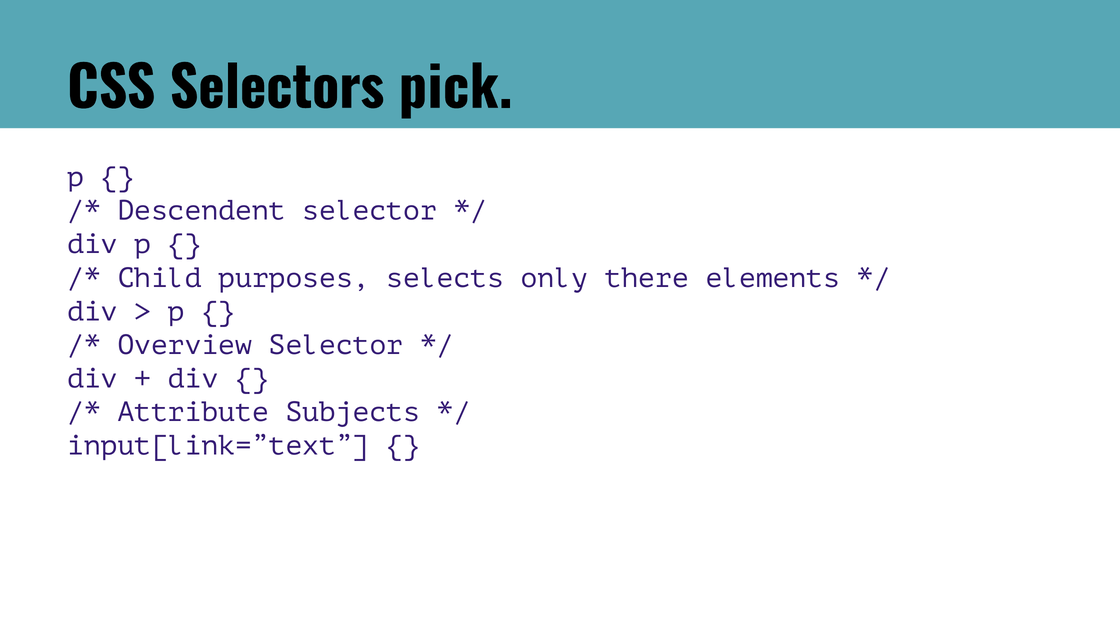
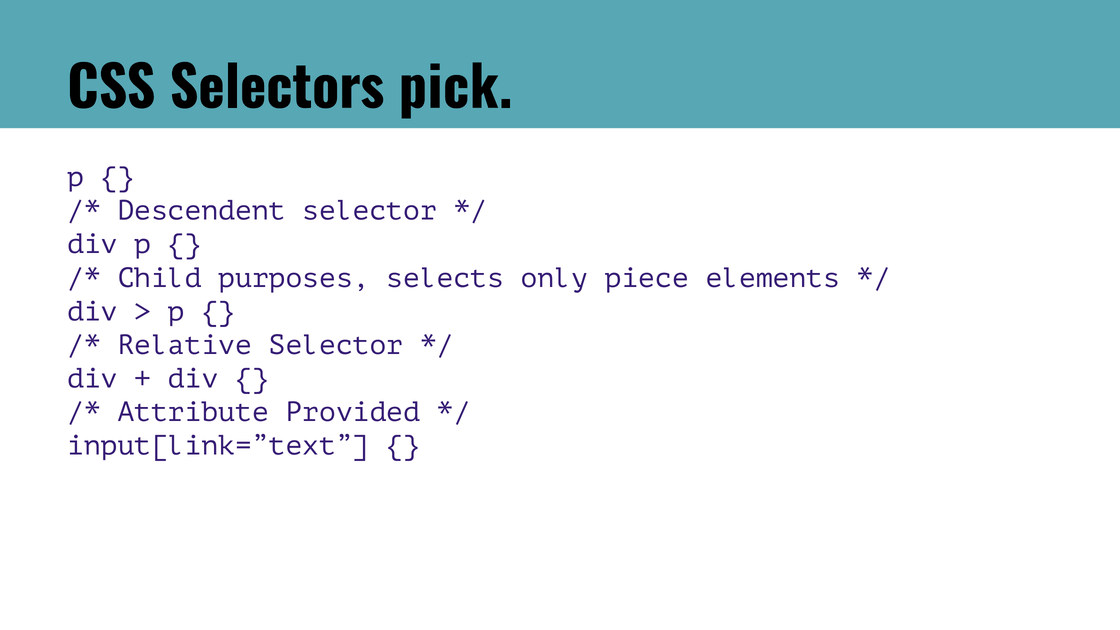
there: there -> piece
Overview: Overview -> Relative
Subjects: Subjects -> Provided
